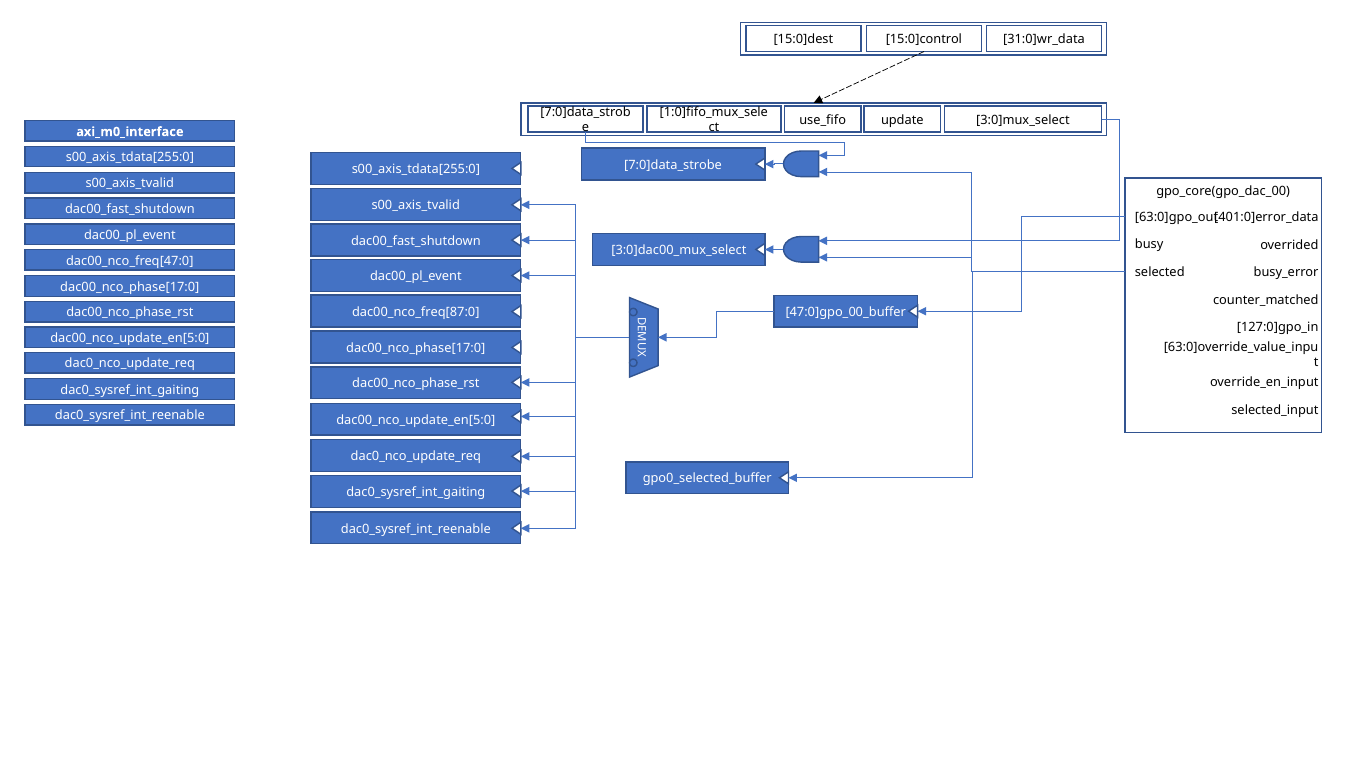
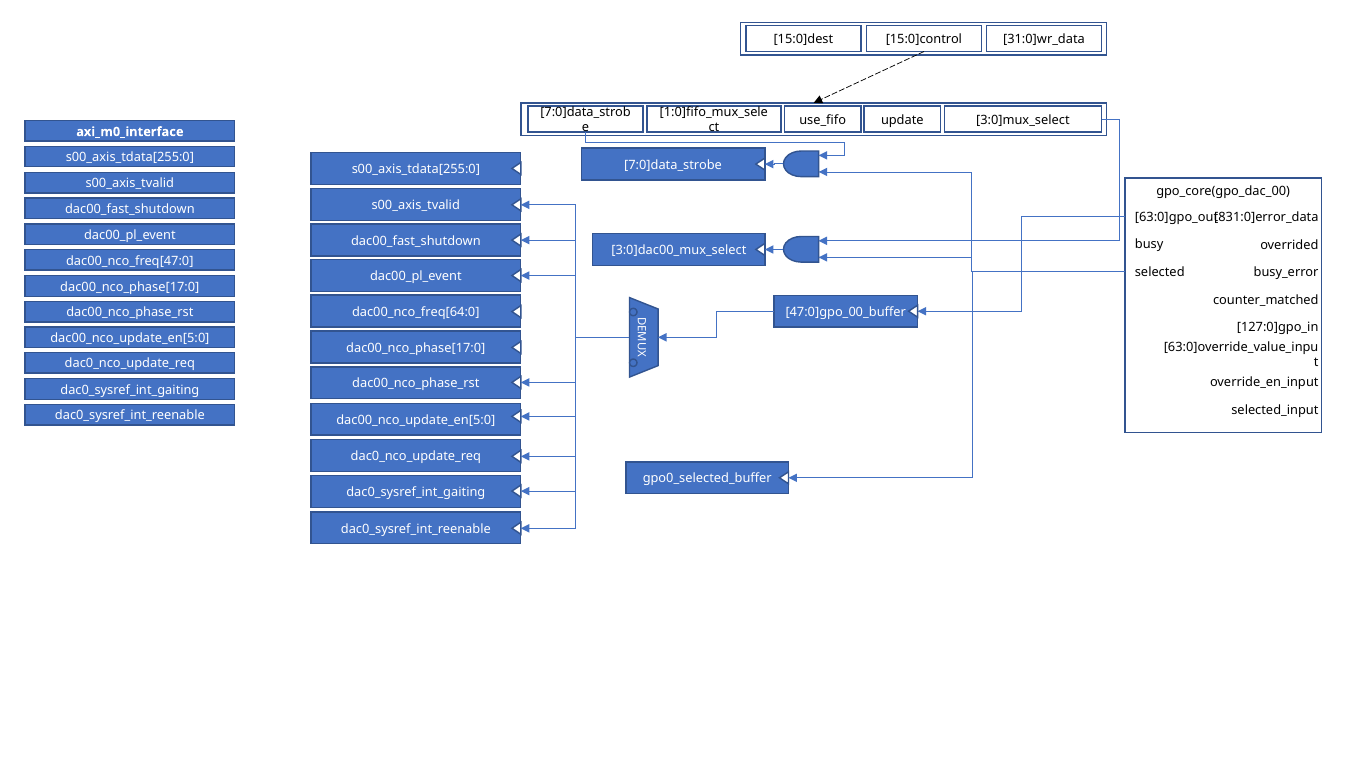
401:0]error_data: 401:0]error_data -> 831:0]error_data
dac00_nco_freq[87:0: dac00_nco_freq[87:0 -> dac00_nco_freq[64:0
